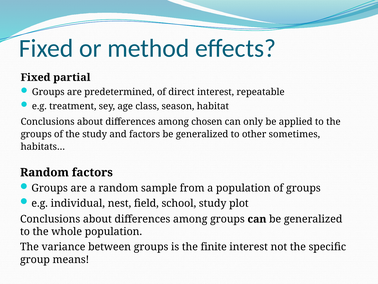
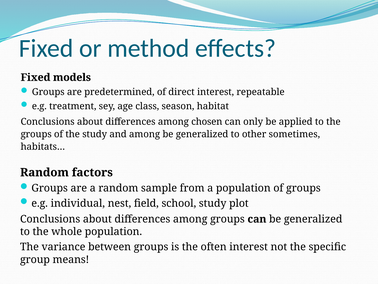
partial: partial -> models
and factors: factors -> among
finite: finite -> often
